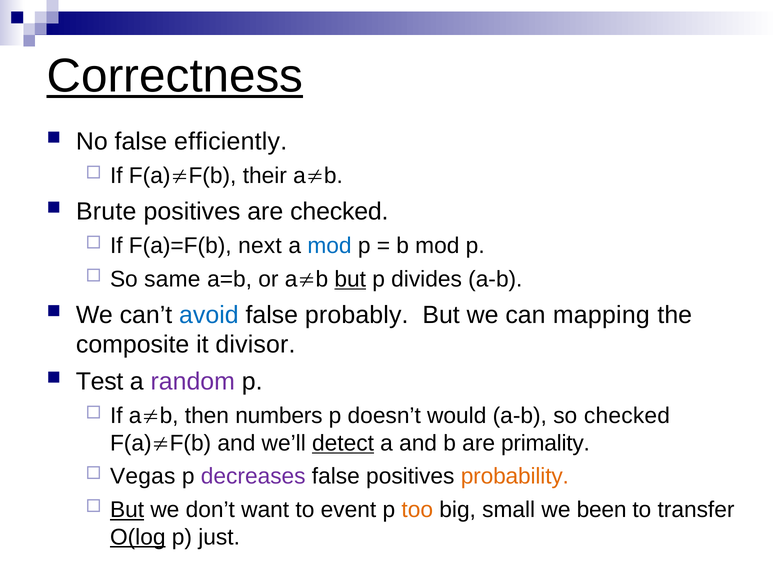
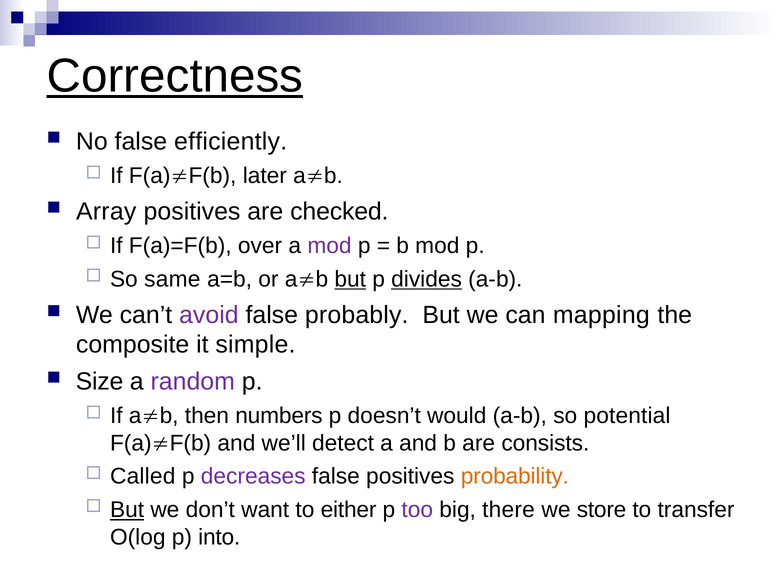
their: their -> later
Brute: Brute -> Array
next: next -> over
mod at (330, 246) colour: blue -> purple
divides underline: none -> present
avoid colour: blue -> purple
divisor: divisor -> simple
Test: Test -> Size
so checked: checked -> potential
detect underline: present -> none
primality: primality -> consists
Vegas: Vegas -> Called
event: event -> either
too colour: orange -> purple
small: small -> there
been: been -> store
O(log underline: present -> none
just: just -> into
